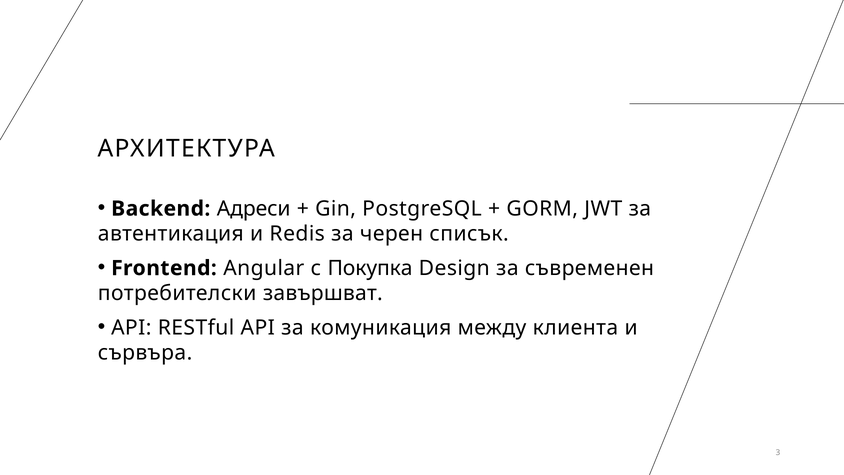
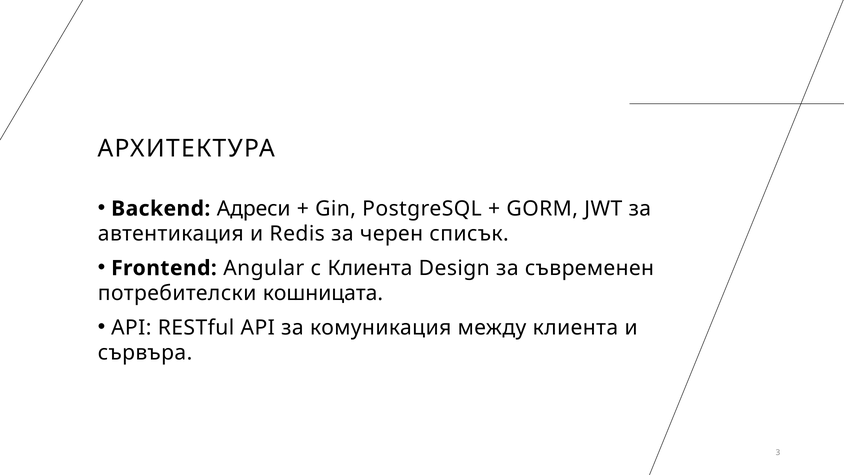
с Покупка: Покупка -> Клиента
завършват: завършват -> кошницата
